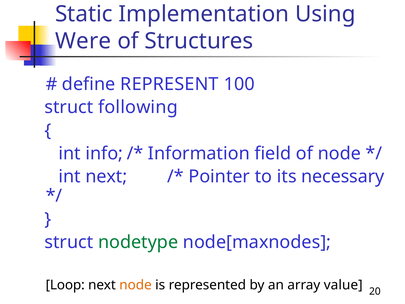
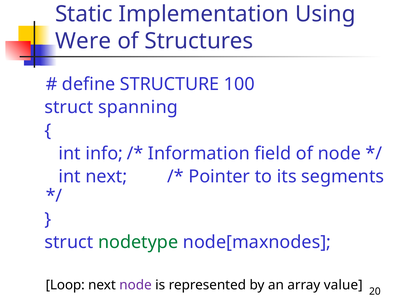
REPRESENT: REPRESENT -> STRUCTURE
following: following -> spanning
necessary: necessary -> segments
node at (136, 285) colour: orange -> purple
